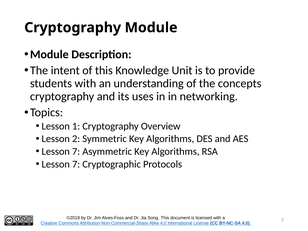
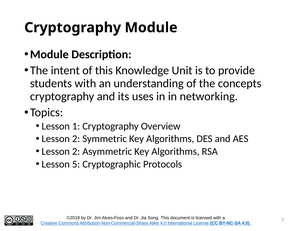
7 at (76, 152): 7 -> 2
7 at (76, 164): 7 -> 5
